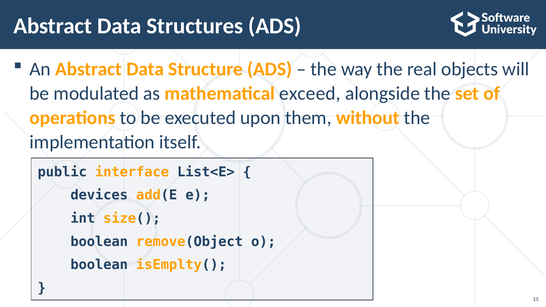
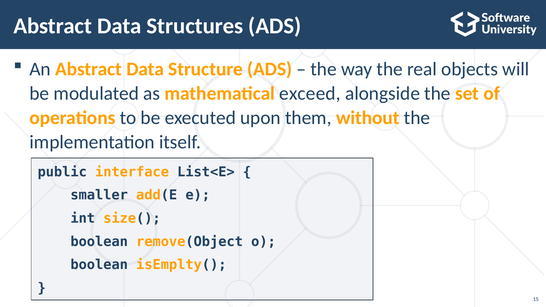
devices: devices -> smaller
